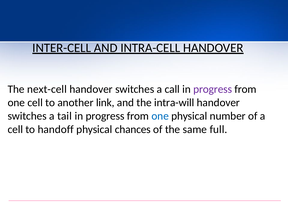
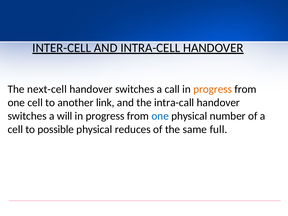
progress at (213, 89) colour: purple -> orange
intra-will: intra-will -> intra-call
tail: tail -> will
handoff: handoff -> possible
chances: chances -> reduces
